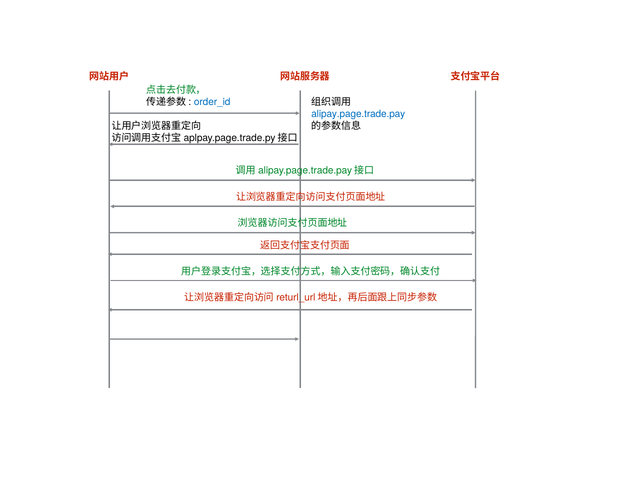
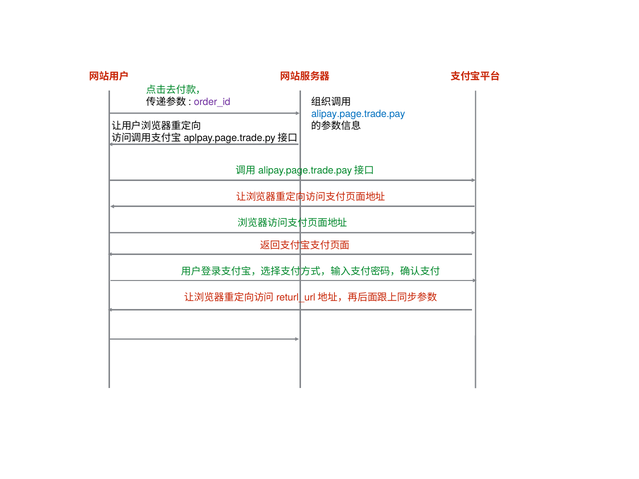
order_id colour: blue -> purple
